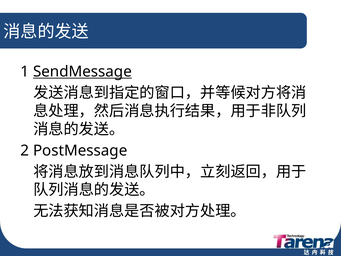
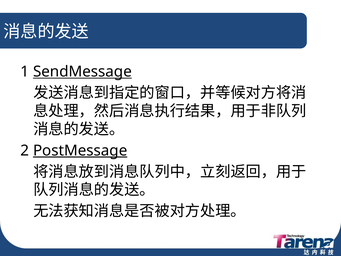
PostMessage underline: none -> present
